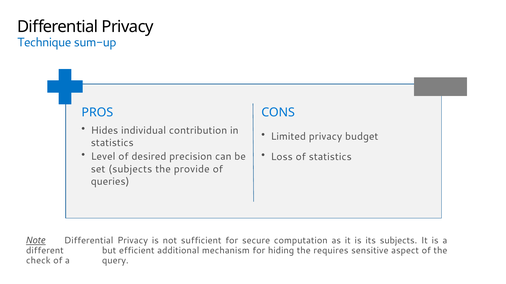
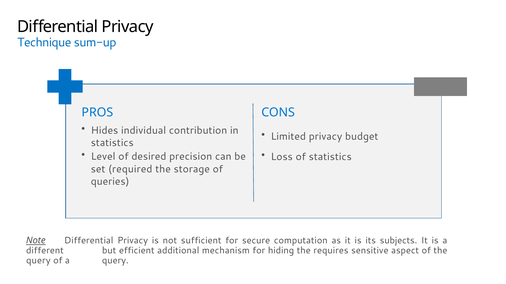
set subjects: subjects -> required
provide: provide -> storage
check at (38, 261): check -> query
